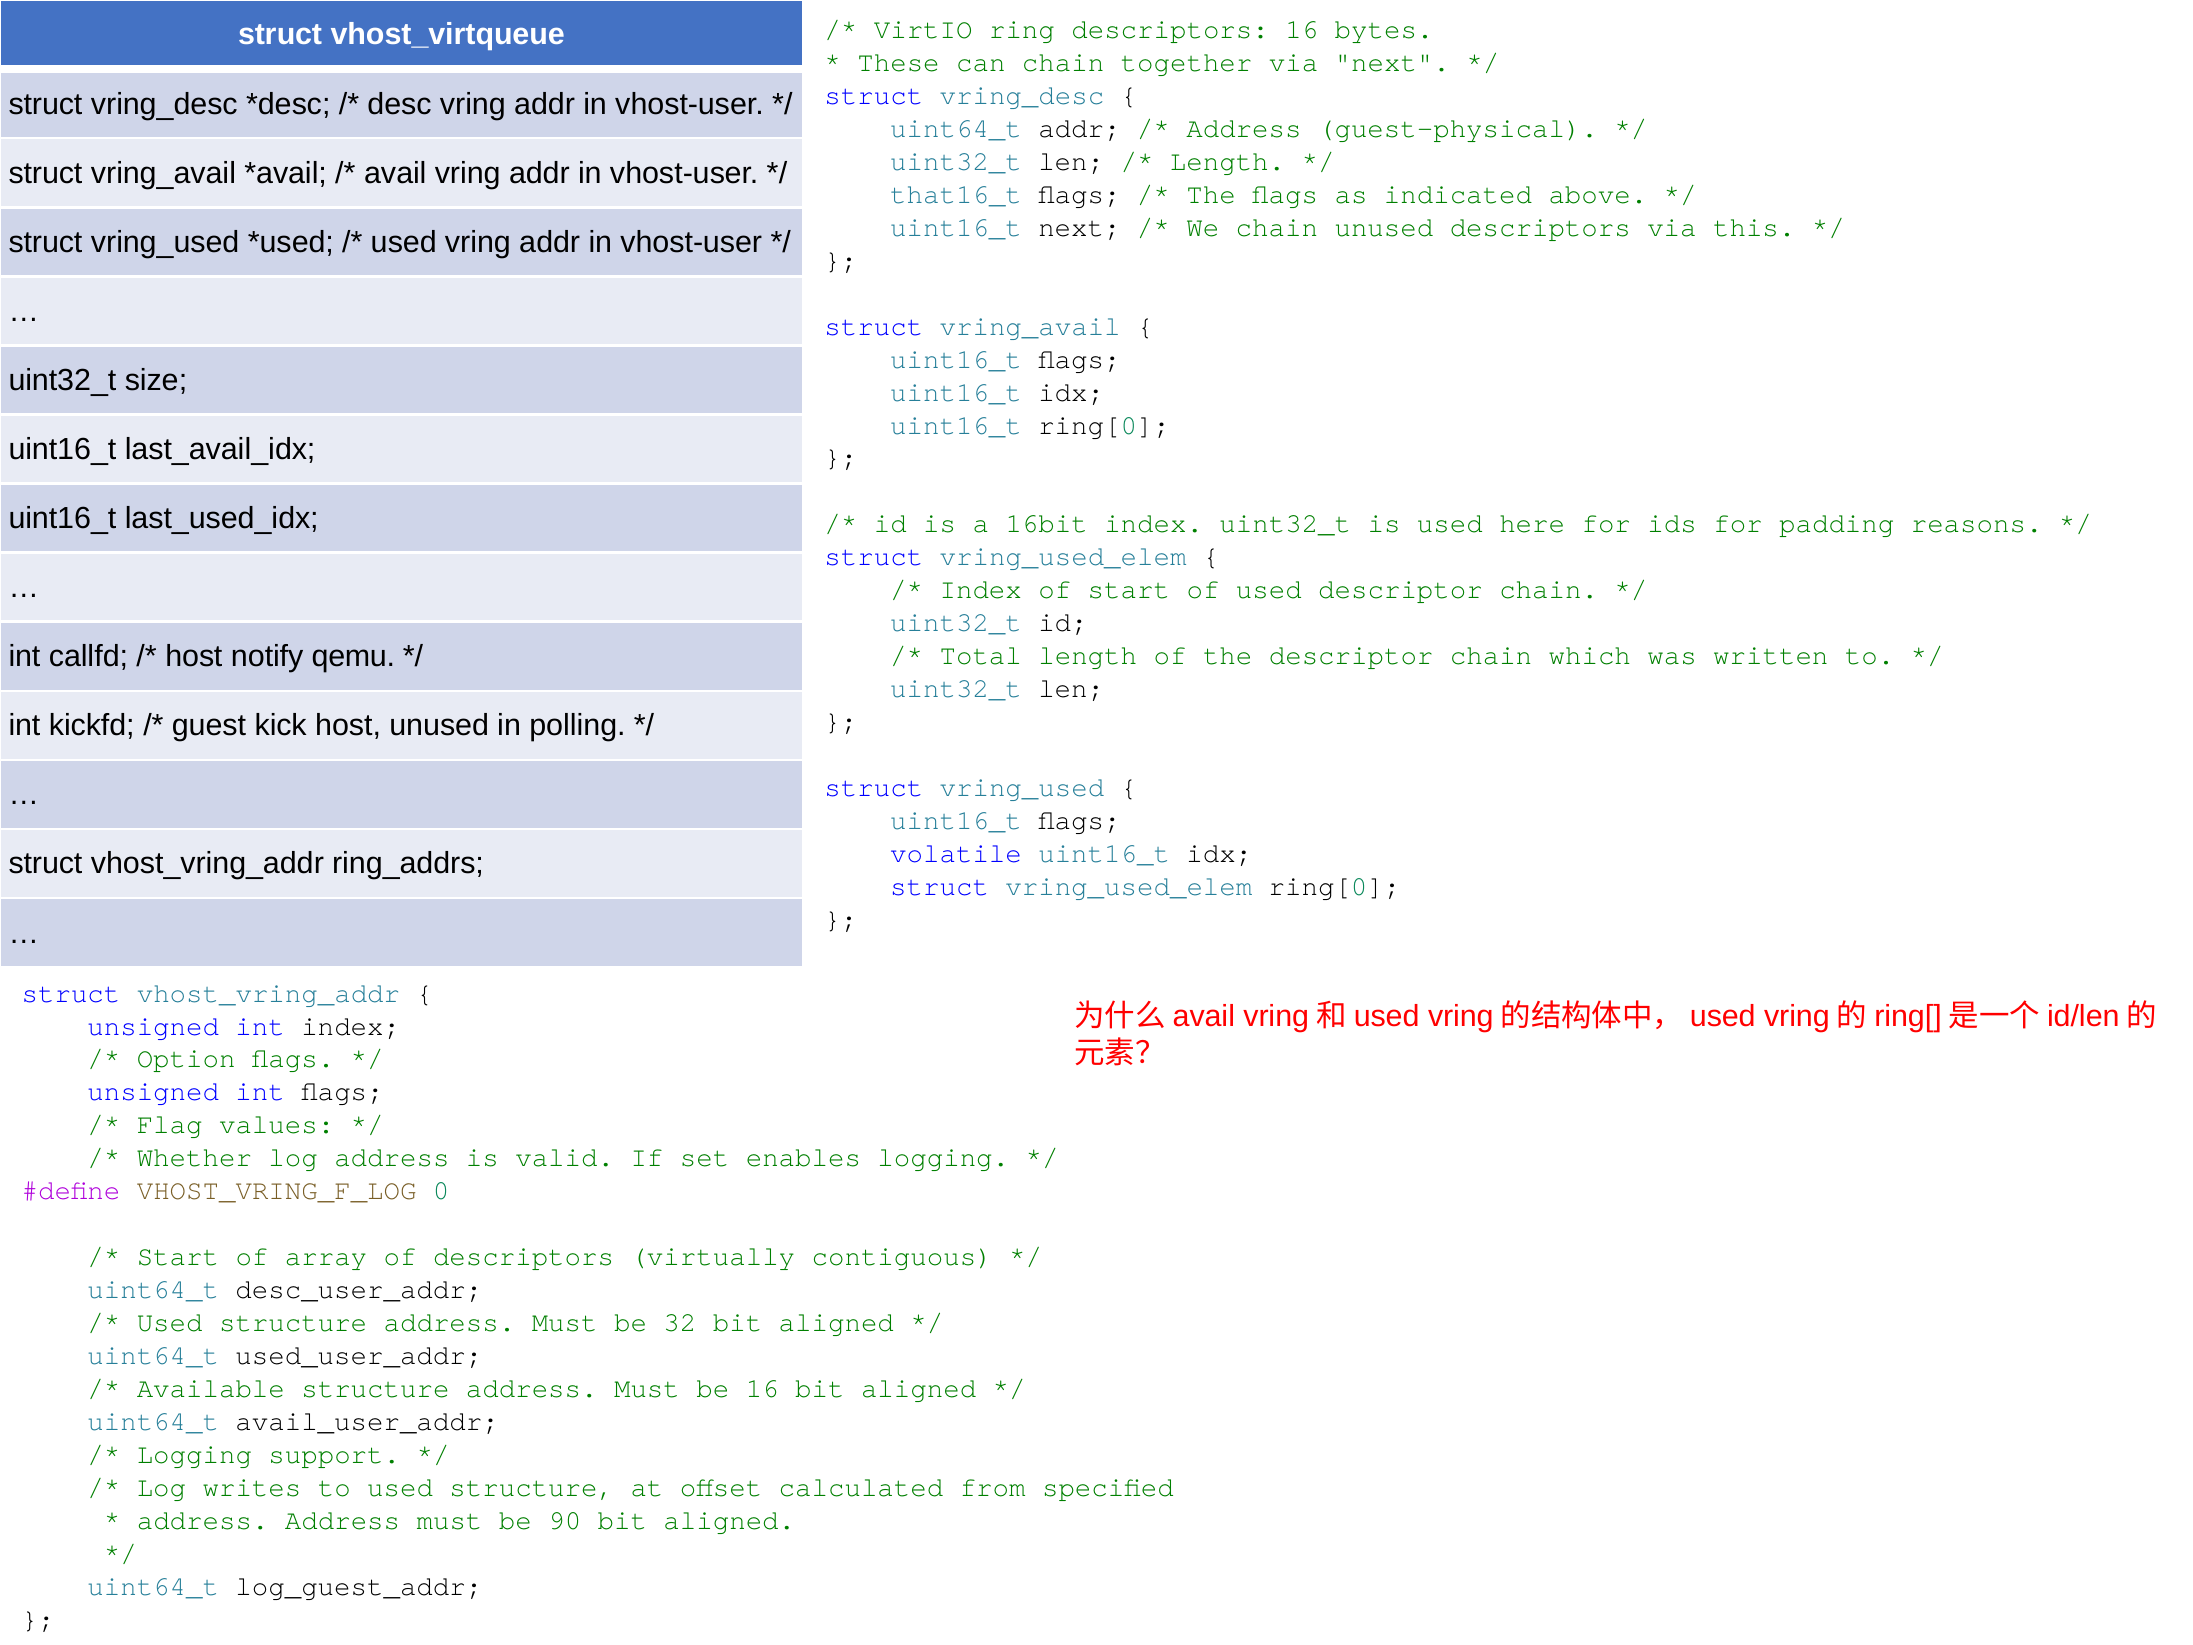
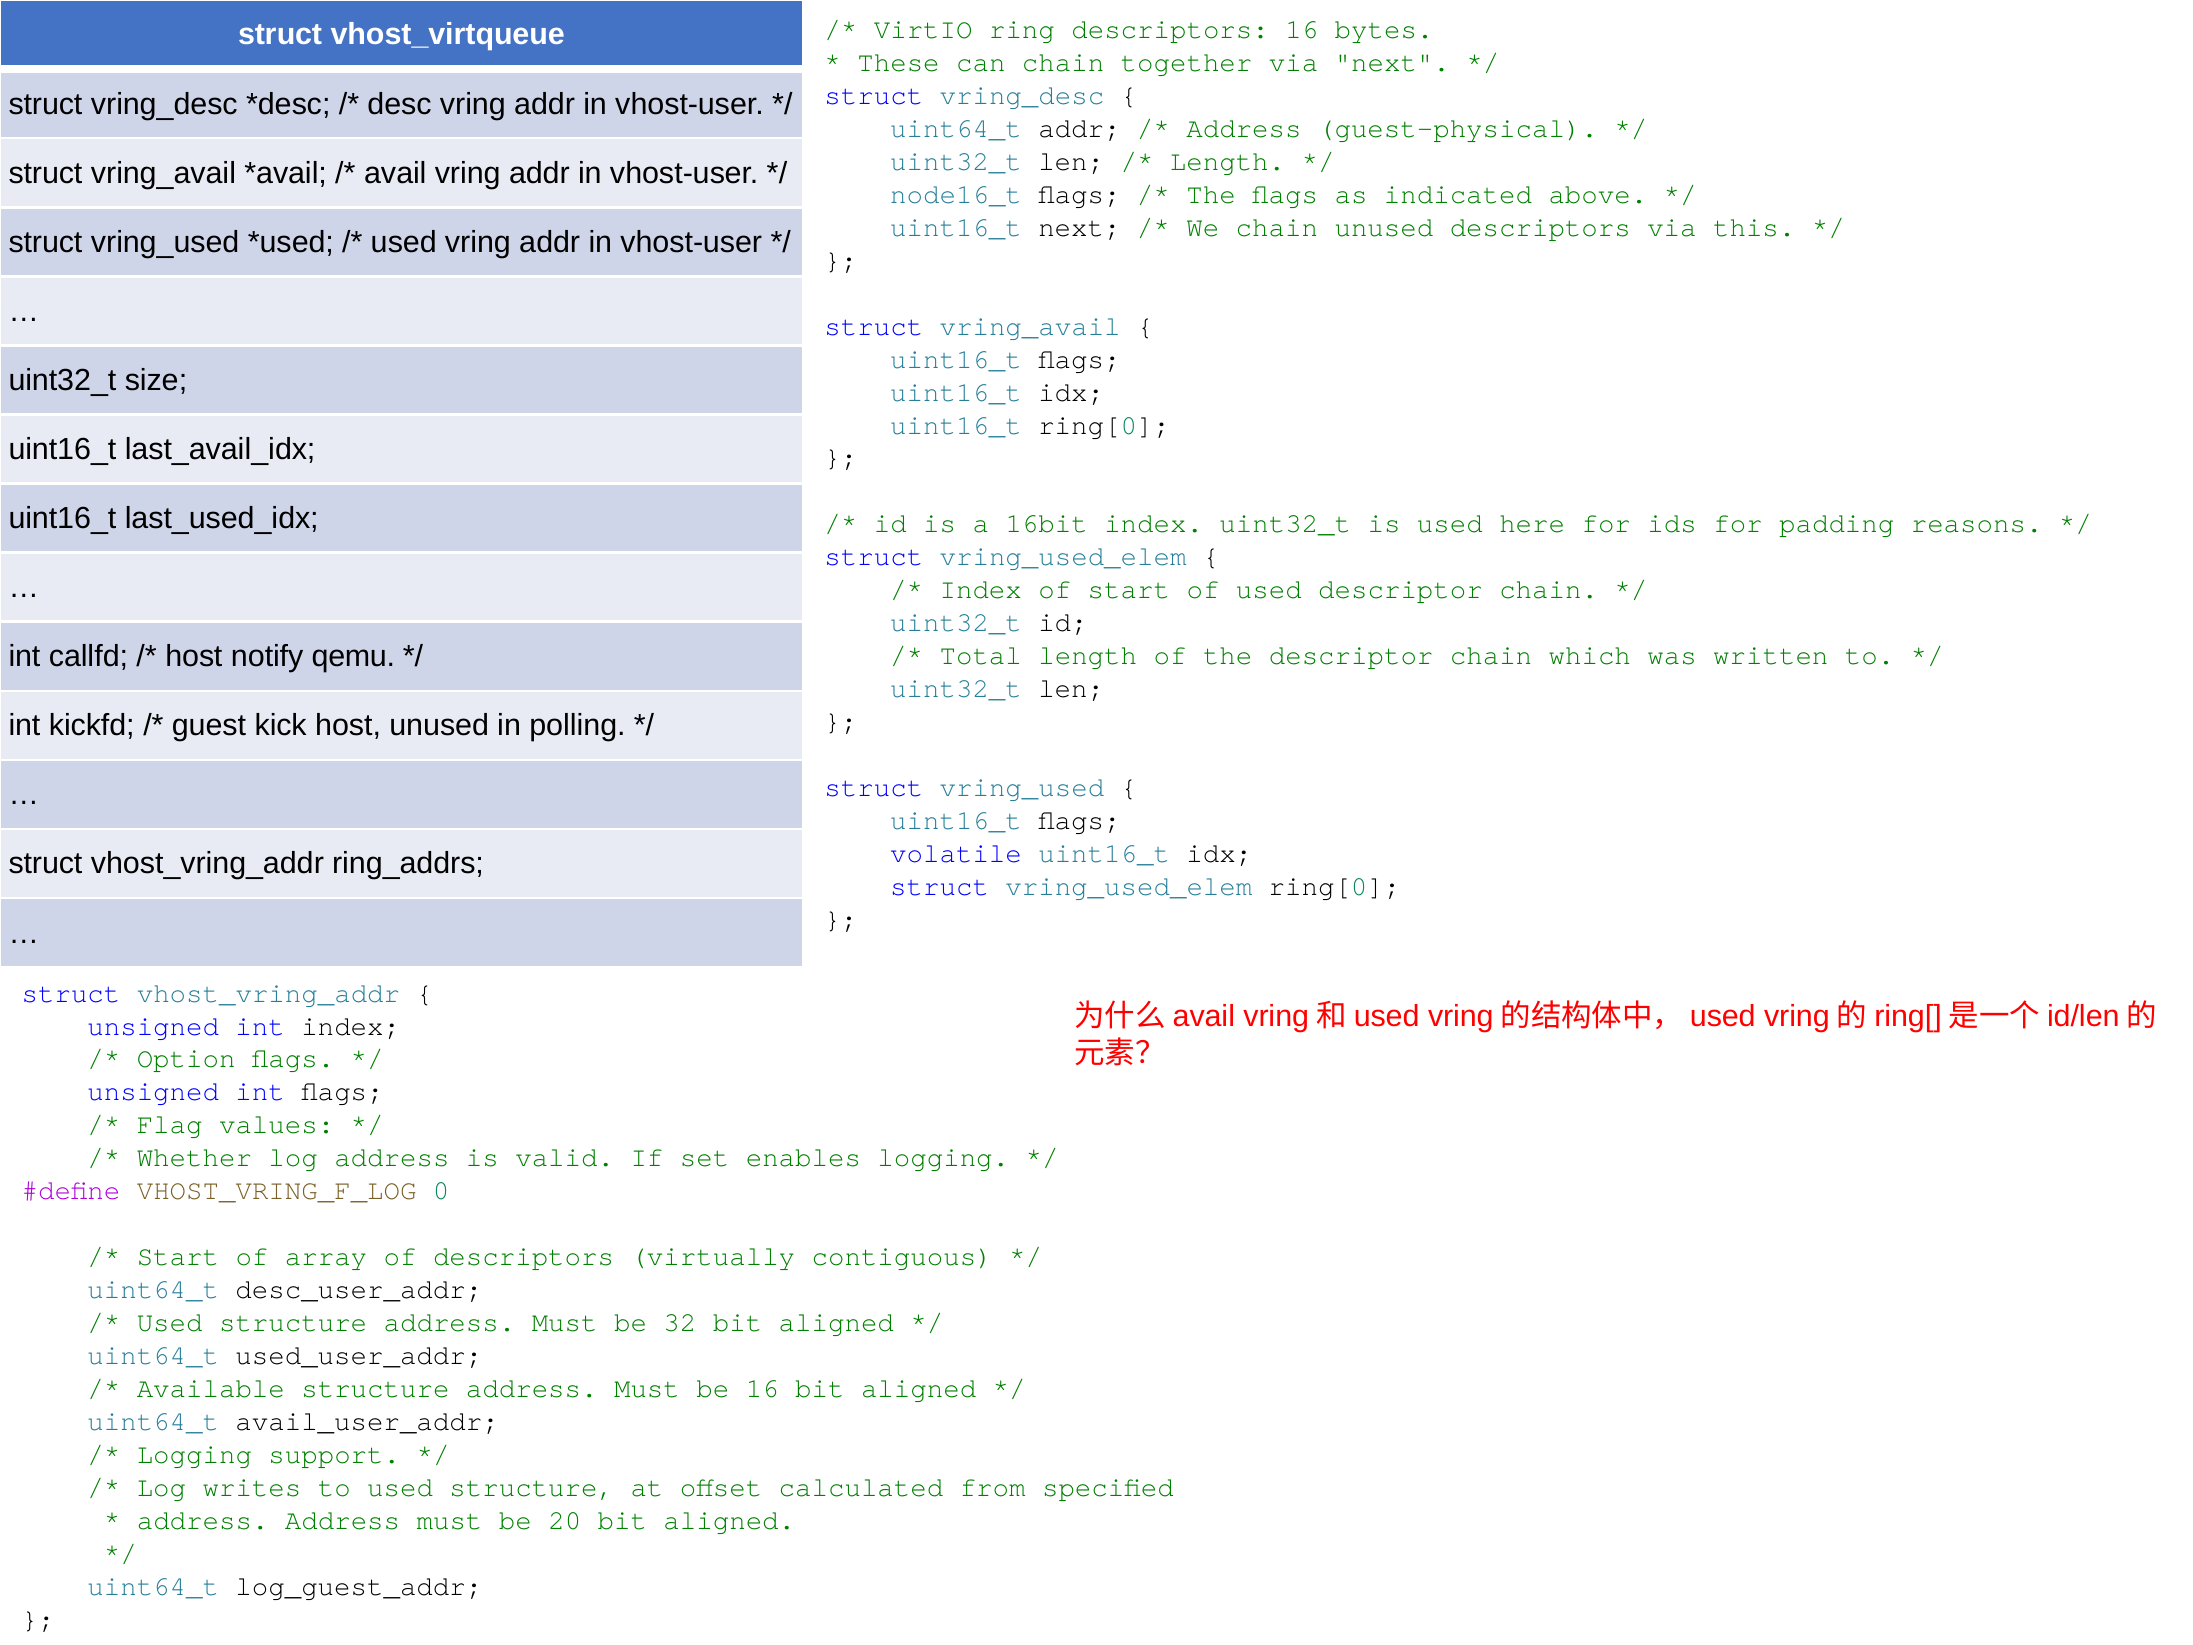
that16_t: that16_t -> node16_t
90: 90 -> 20
